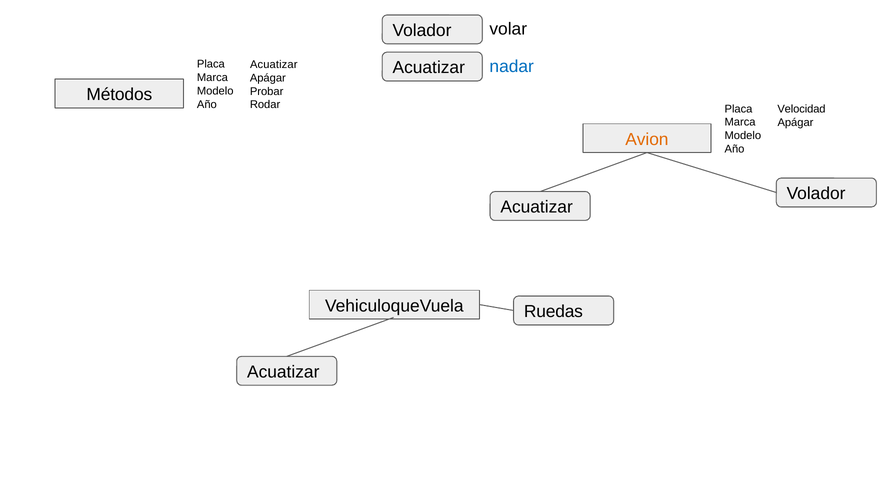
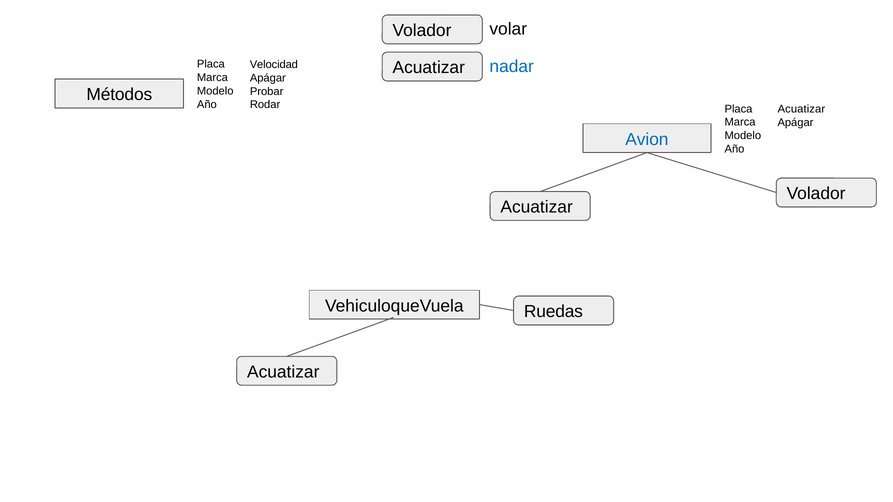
Acuatizar at (274, 65): Acuatizar -> Velocidad
Velocidad at (801, 109): Velocidad -> Acuatizar
Avion colour: orange -> blue
